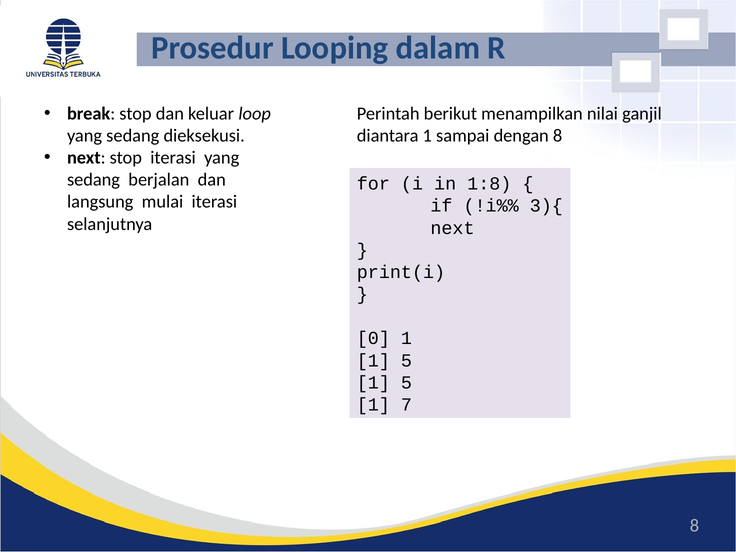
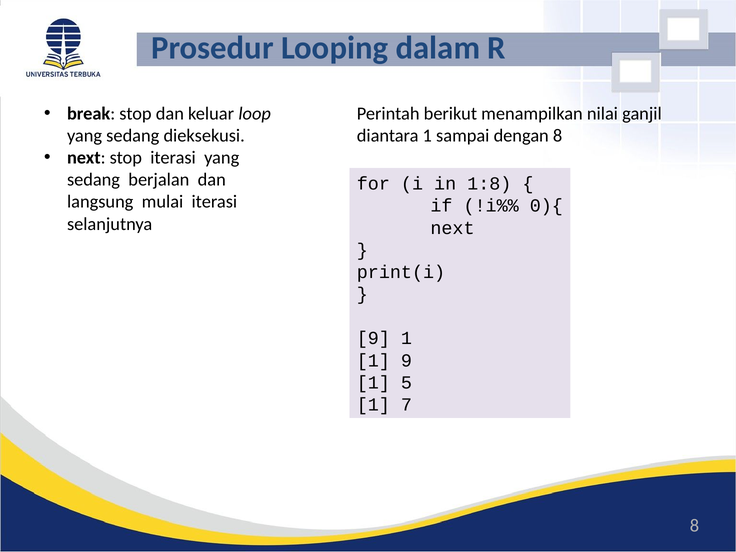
3){: 3){ -> 0){
0 at (373, 338): 0 -> 9
5 at (406, 360): 5 -> 9
